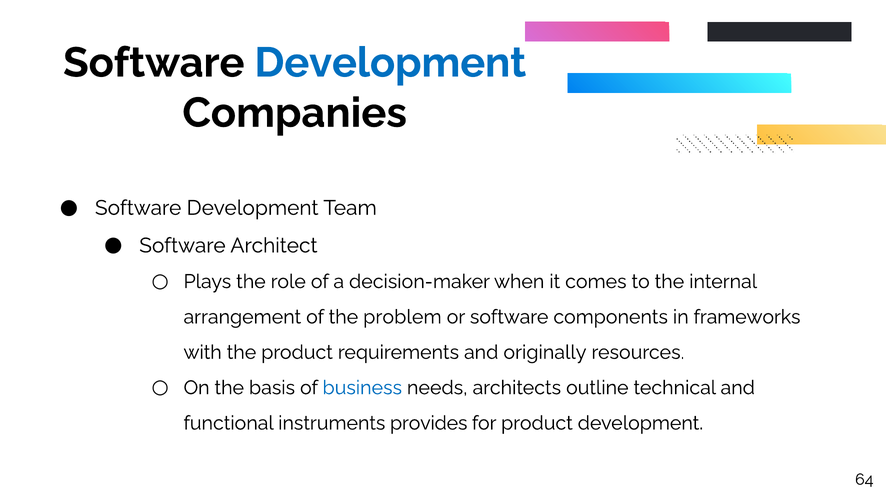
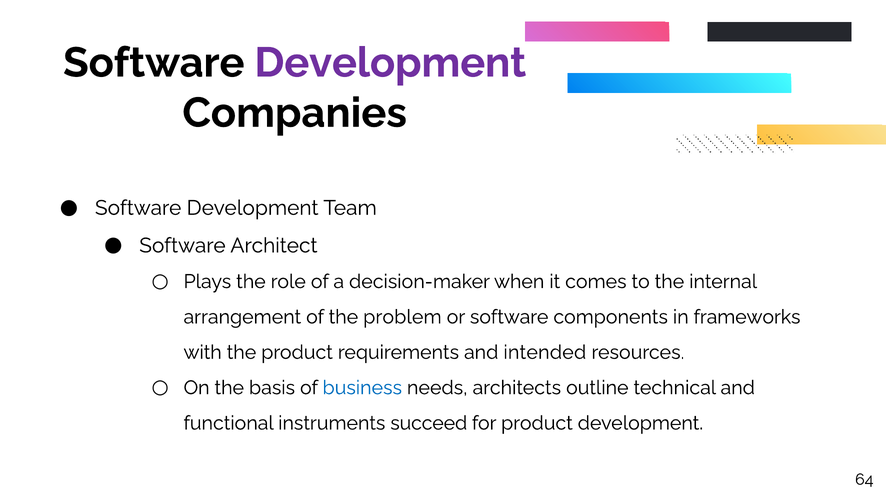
Development at (390, 63) colour: blue -> purple
originally: originally -> intended
provides: provides -> succeed
